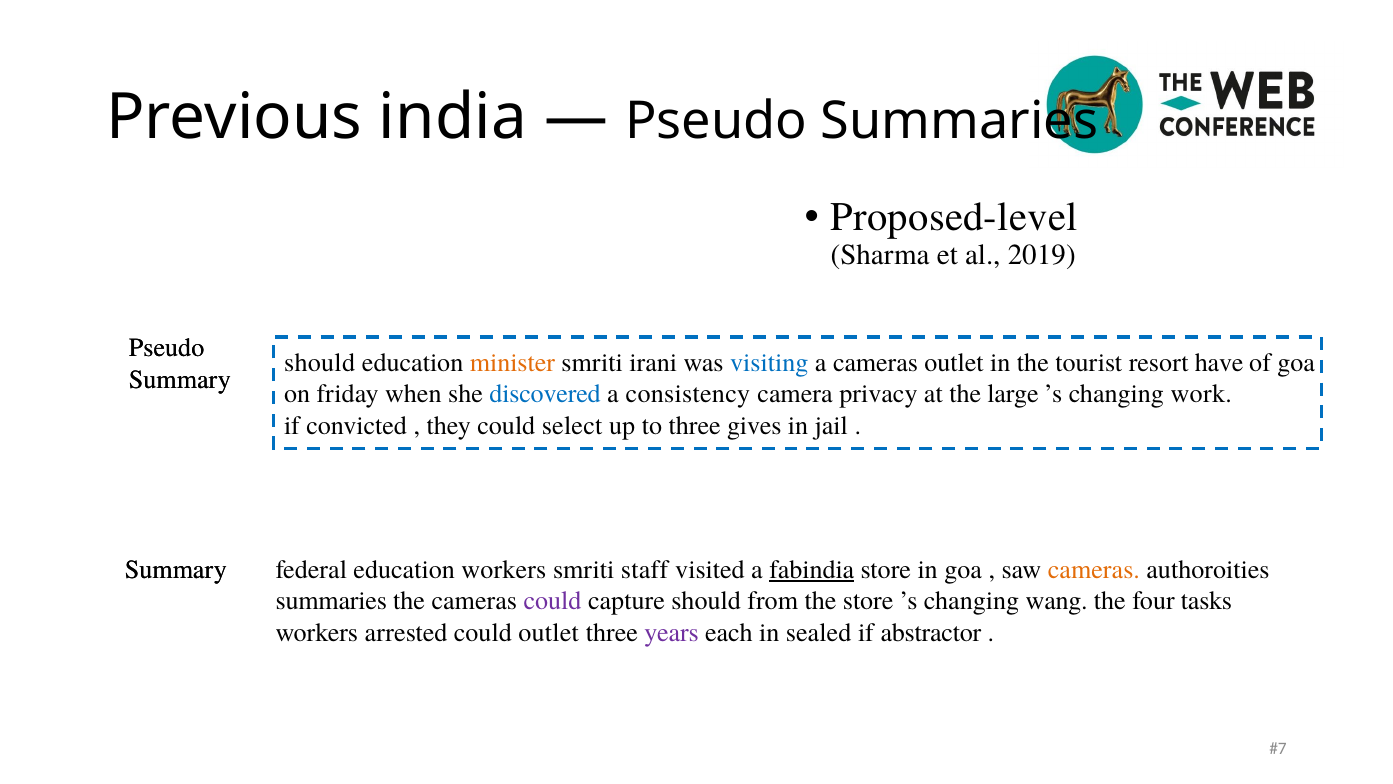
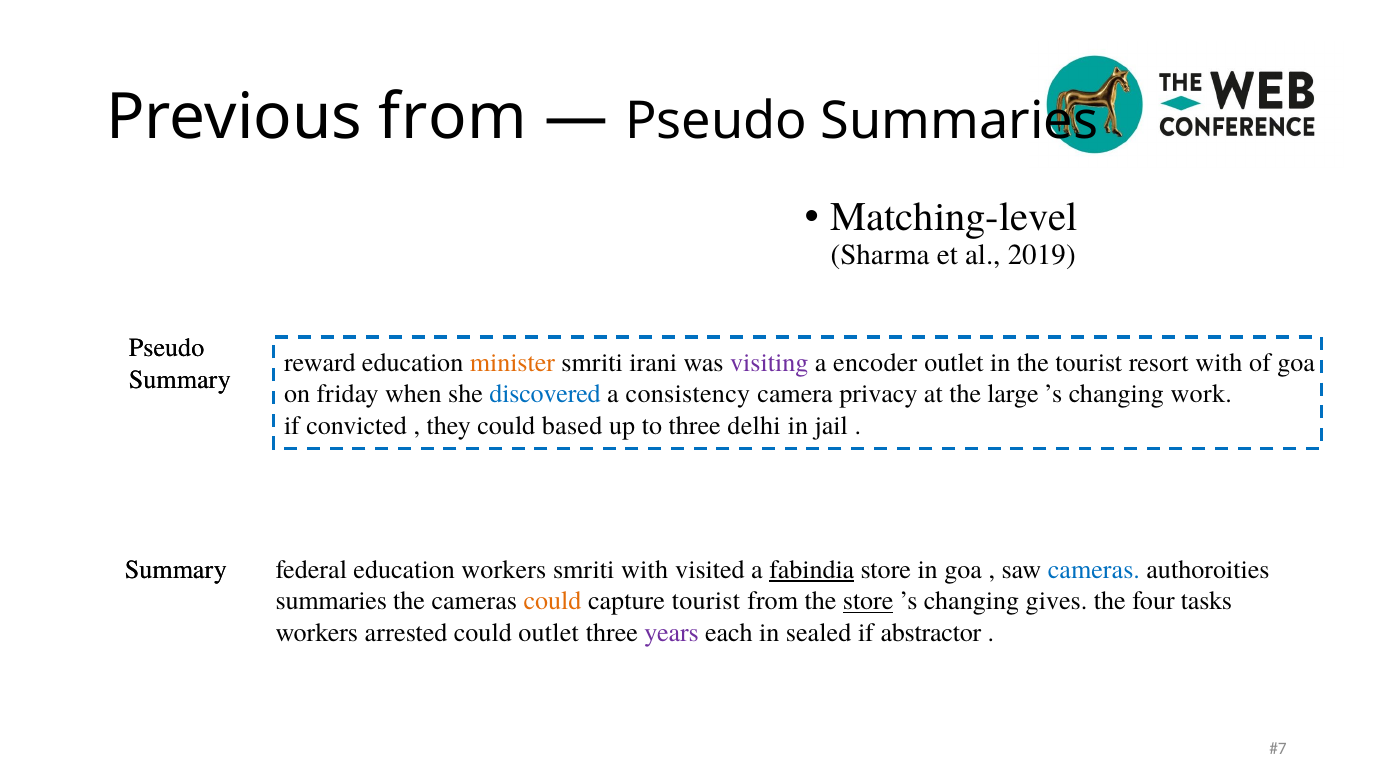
Previous india: india -> from
Proposed-level: Proposed-level -> Matching-level
should at (320, 363): should -> reward
visiting colour: blue -> purple
a cameras: cameras -> encoder
resort have: have -> with
select: select -> based
gives: gives -> delhi
smriti staff: staff -> with
cameras at (1094, 570) colour: orange -> blue
could at (553, 601) colour: purple -> orange
capture should: should -> tourist
store at (868, 601) underline: none -> present
wang: wang -> gives
